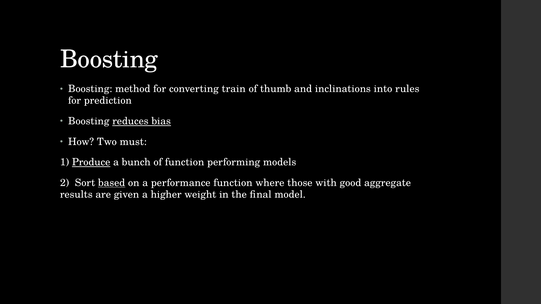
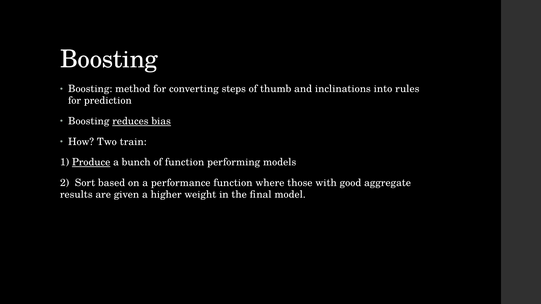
train: train -> steps
must: must -> train
based underline: present -> none
